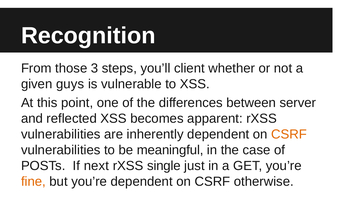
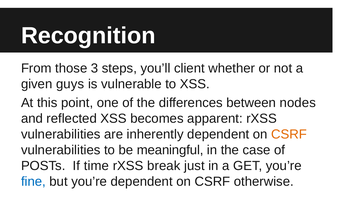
server: server -> nodes
next: next -> time
single: single -> break
fine colour: orange -> blue
